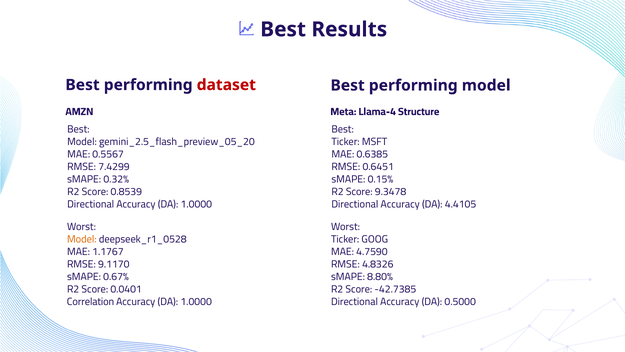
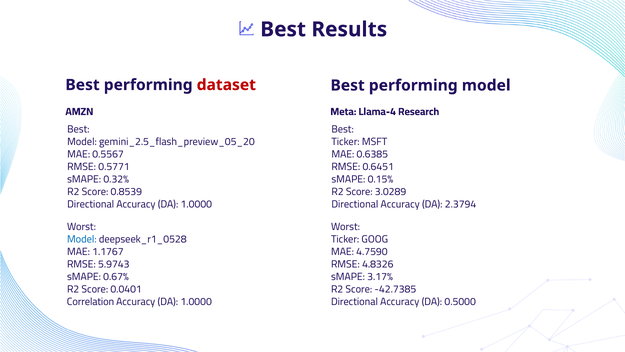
Structure: Structure -> Research
7.4299: 7.4299 -> 0.5771
9.3478: 9.3478 -> 3.0289
4.4105: 4.4105 -> 2.3794
Model at (82, 239) colour: orange -> blue
9.1170: 9.1170 -> 5.9743
8.80%: 8.80% -> 3.17%
